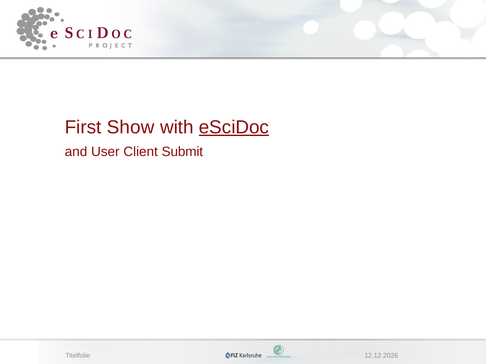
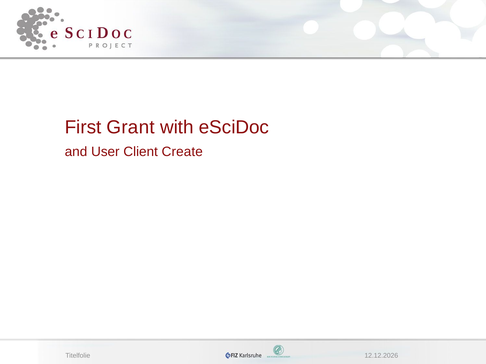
Show: Show -> Grant
eSciDoc underline: present -> none
Submit: Submit -> Create
